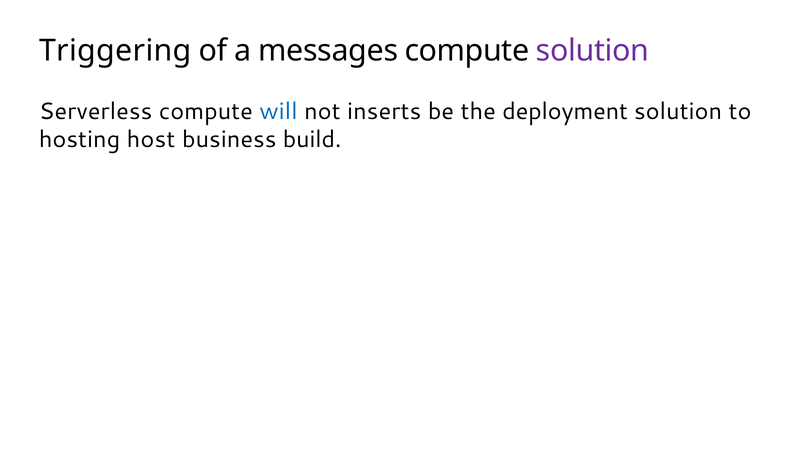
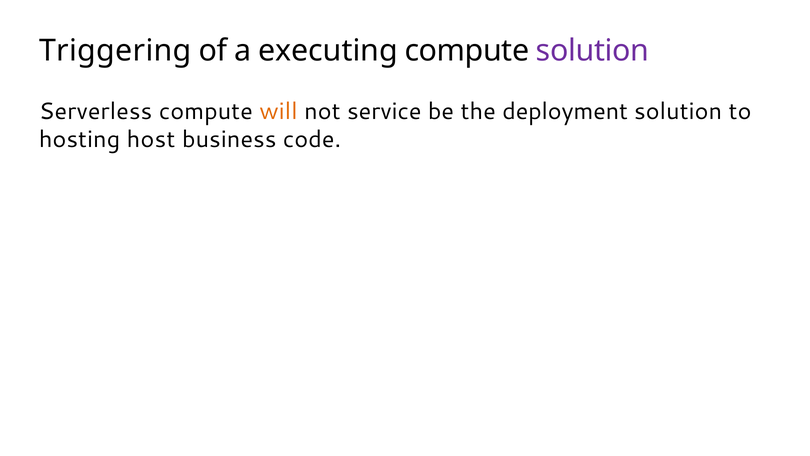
messages: messages -> executing
will colour: blue -> orange
inserts: inserts -> service
build: build -> code
